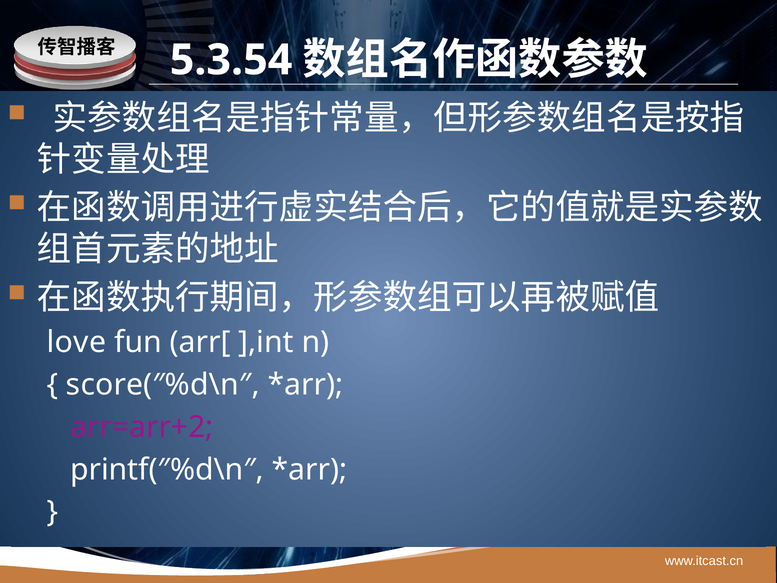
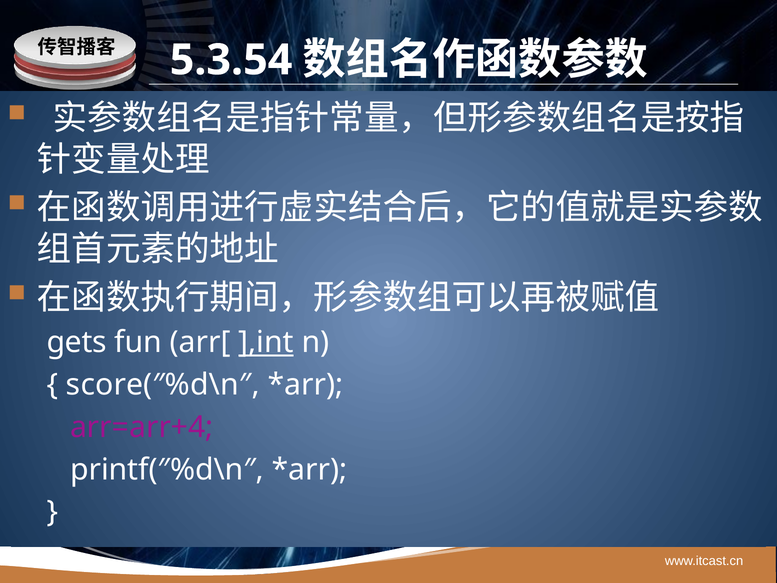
love: love -> gets
],int underline: none -> present
arr=arr+2: arr=arr+2 -> arr=arr+4
